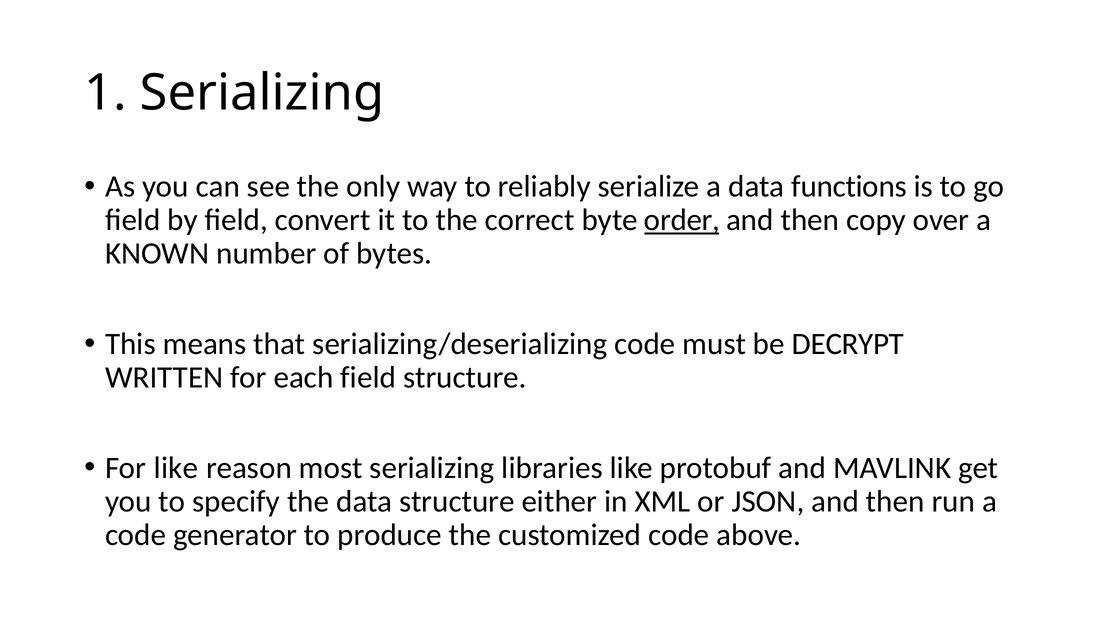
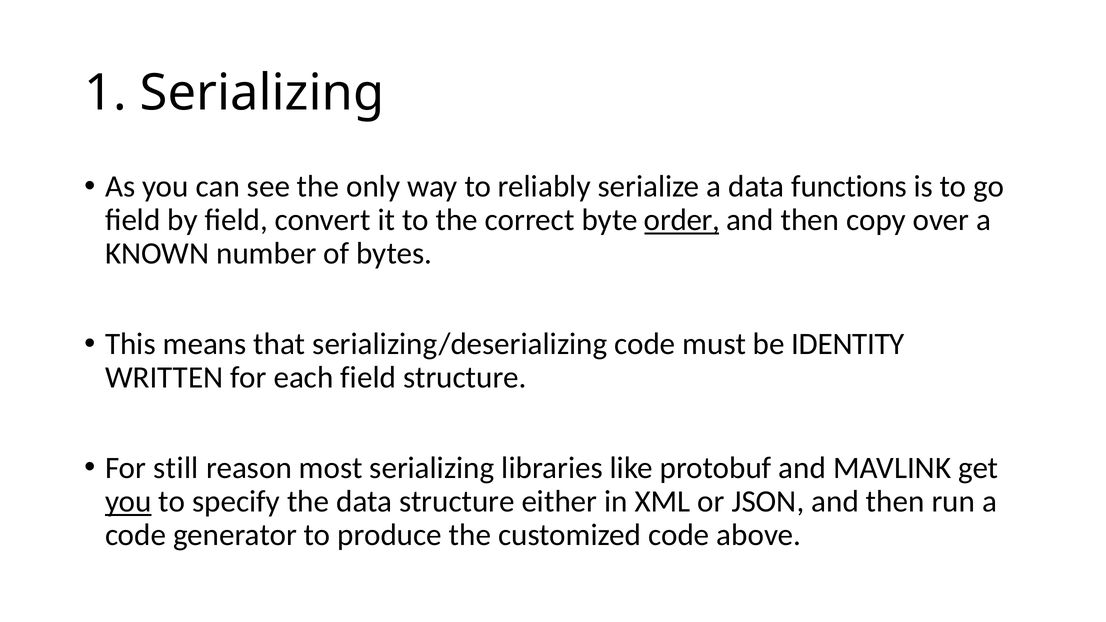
DECRYPT: DECRYPT -> IDENTITY
For like: like -> still
you at (128, 502) underline: none -> present
